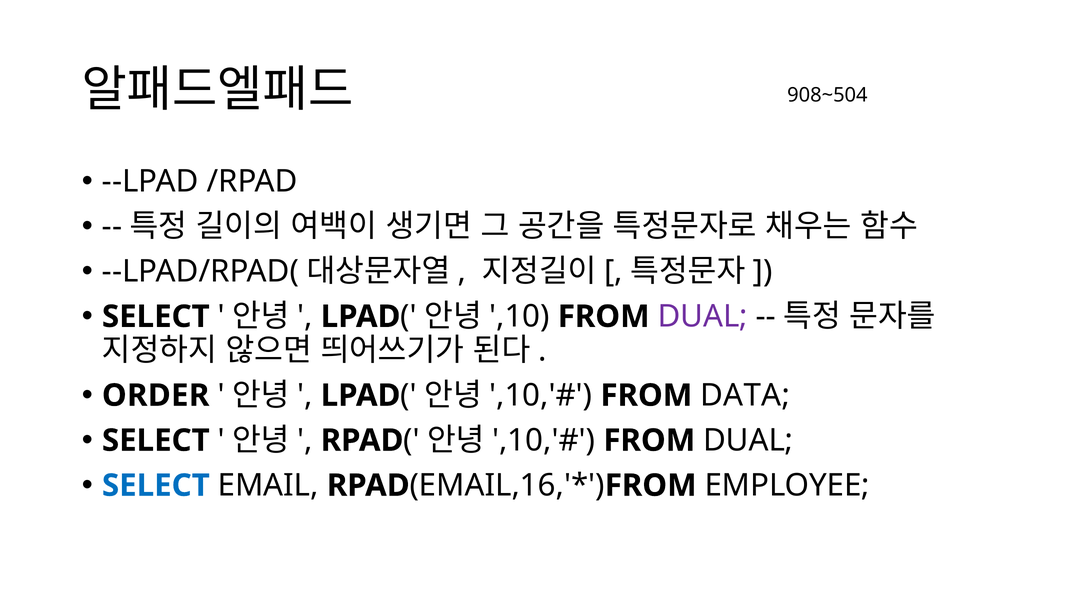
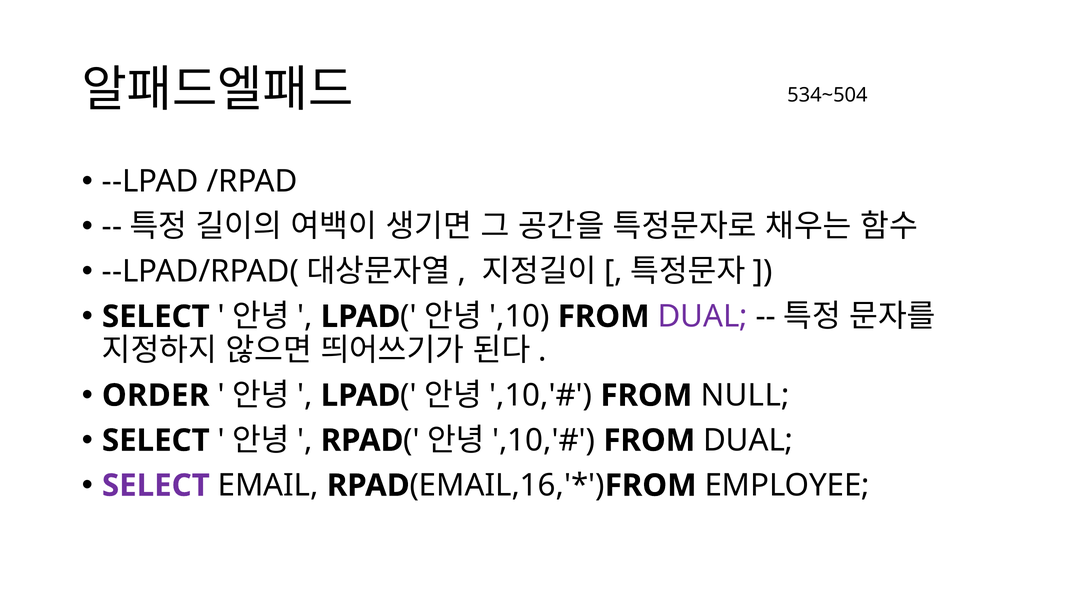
908~504: 908~504 -> 534~504
DATA: DATA -> NULL
SELECT at (156, 485) colour: blue -> purple
